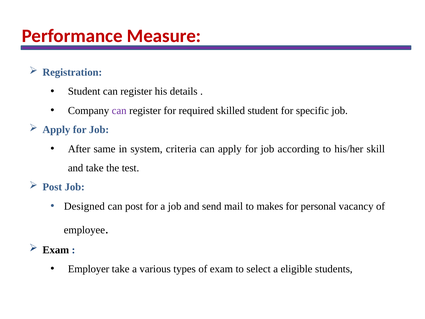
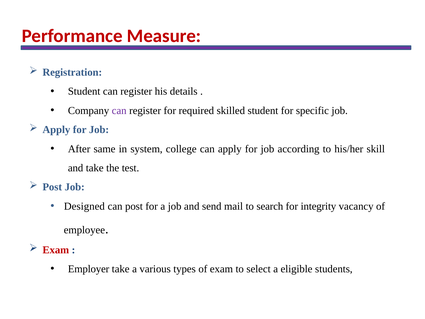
criteria: criteria -> college
makes: makes -> search
personal: personal -> integrity
Exam at (56, 250) colour: black -> red
